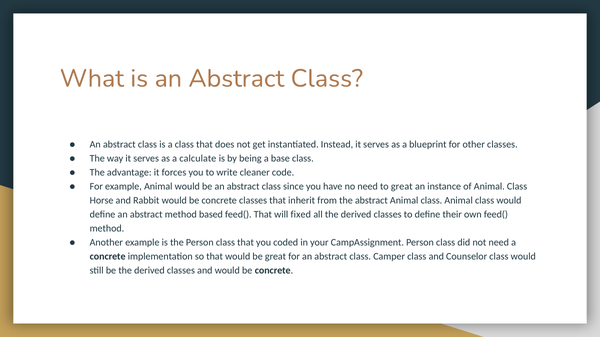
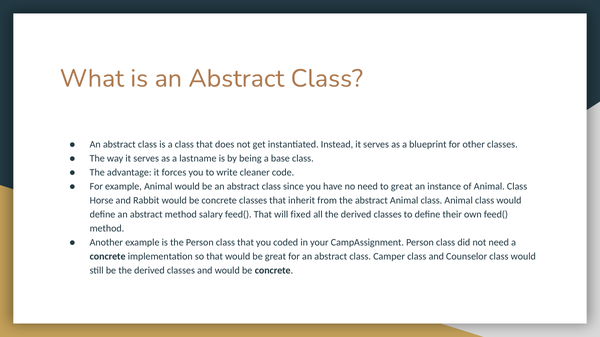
calculate: calculate -> lastname
based: based -> salary
